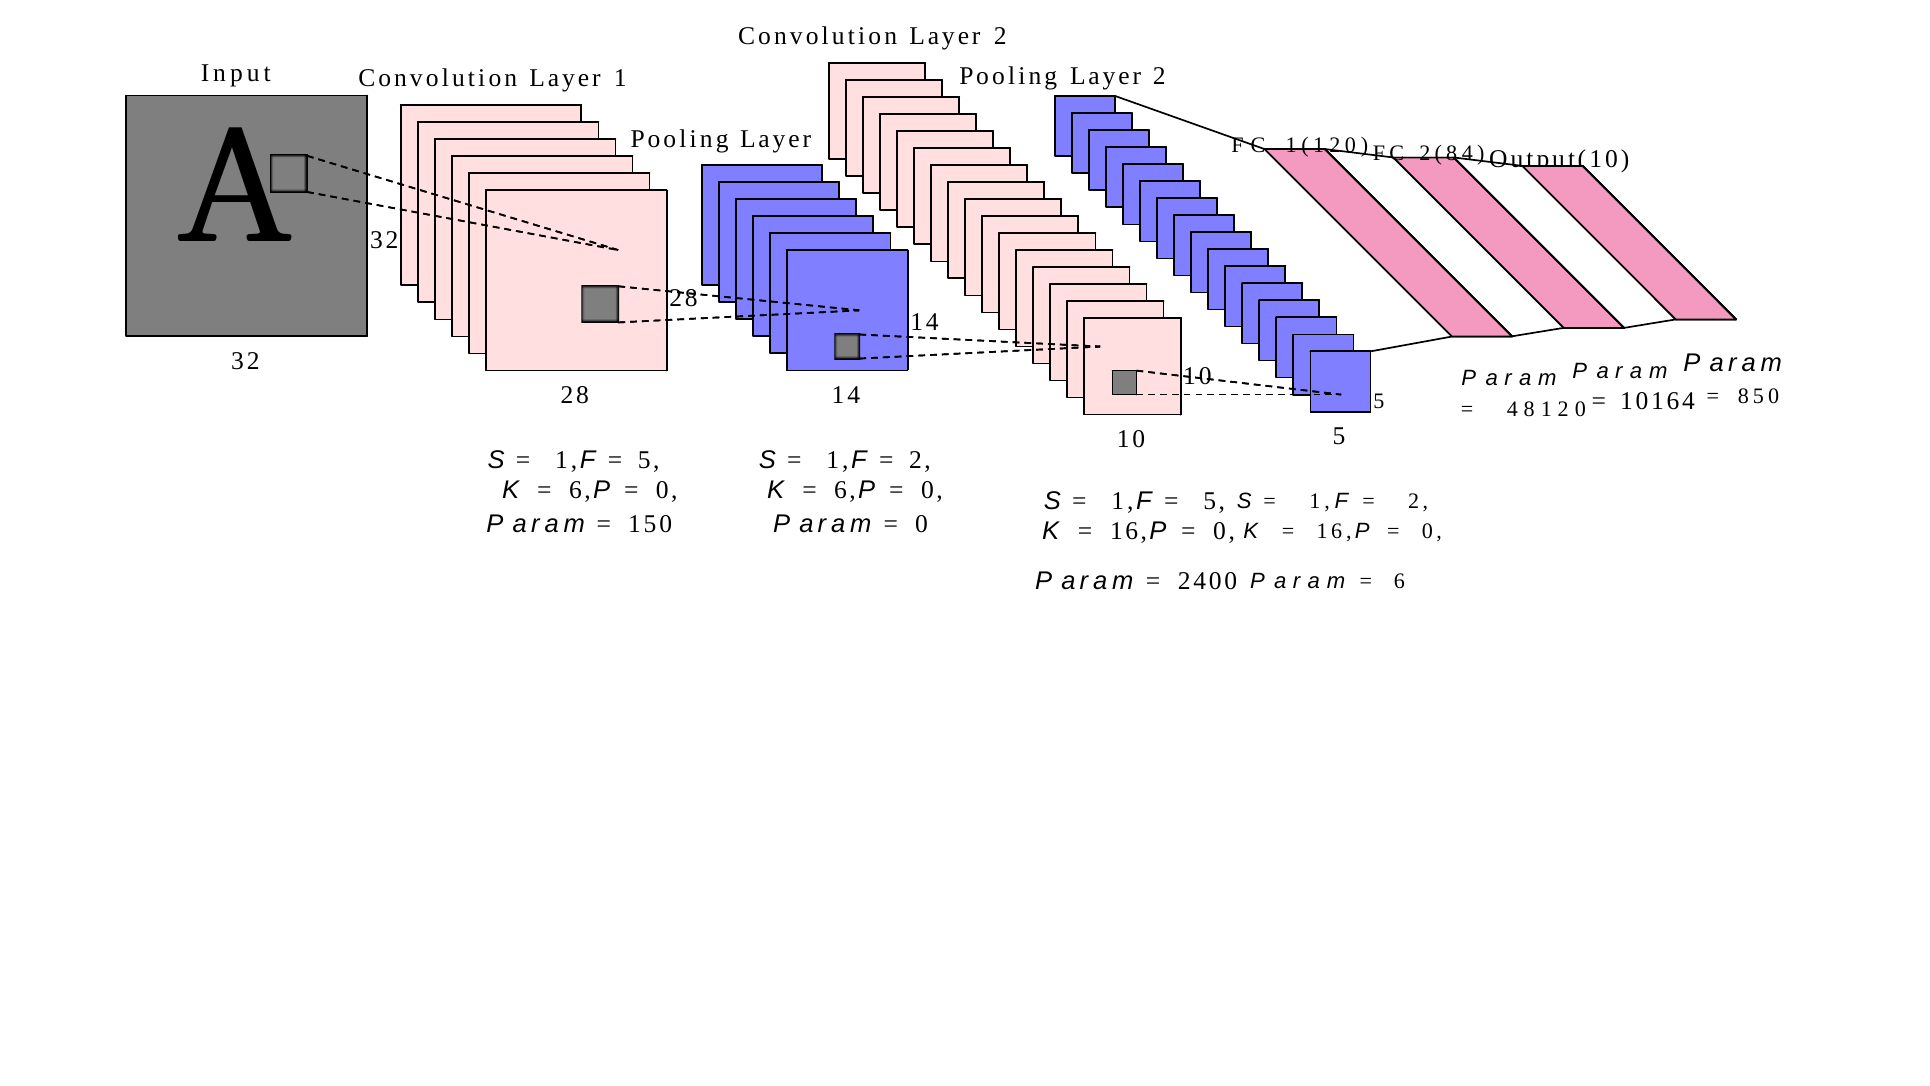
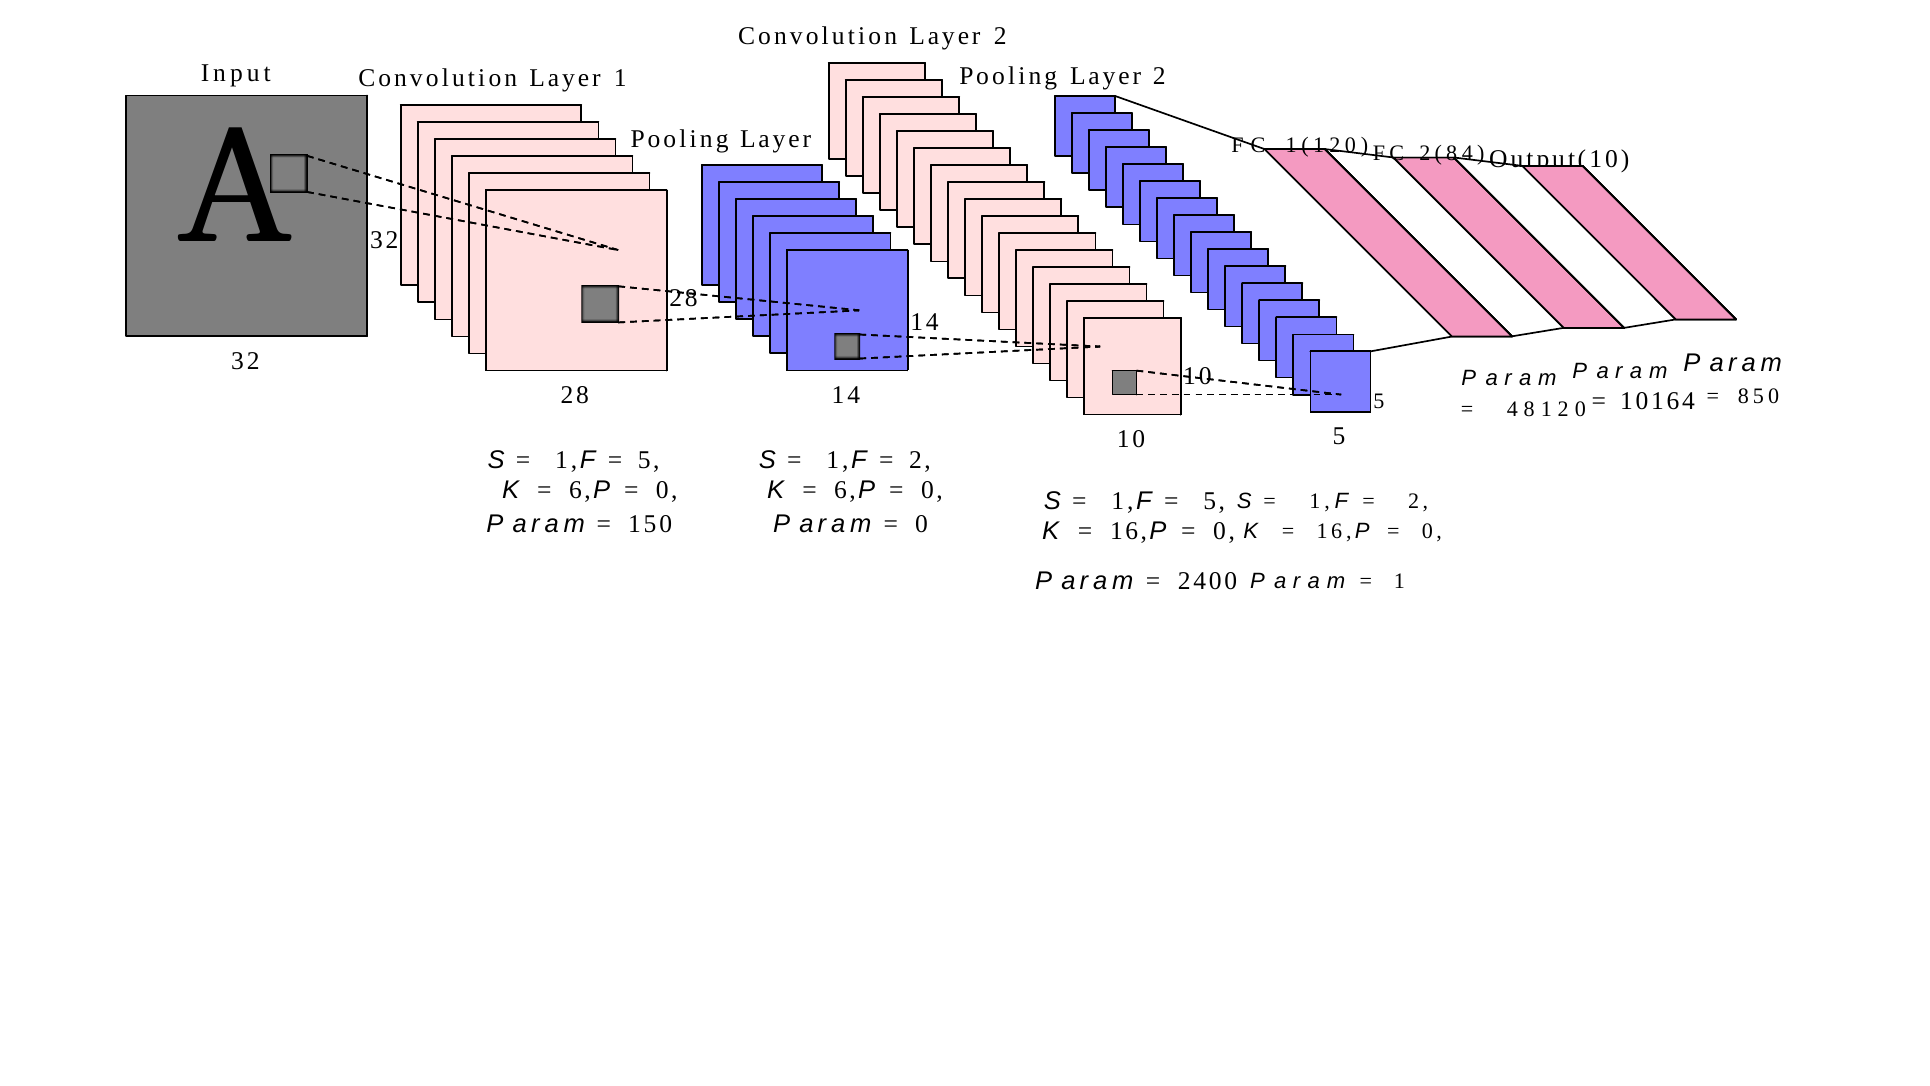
6 at (1399, 581): 6 -> 1
